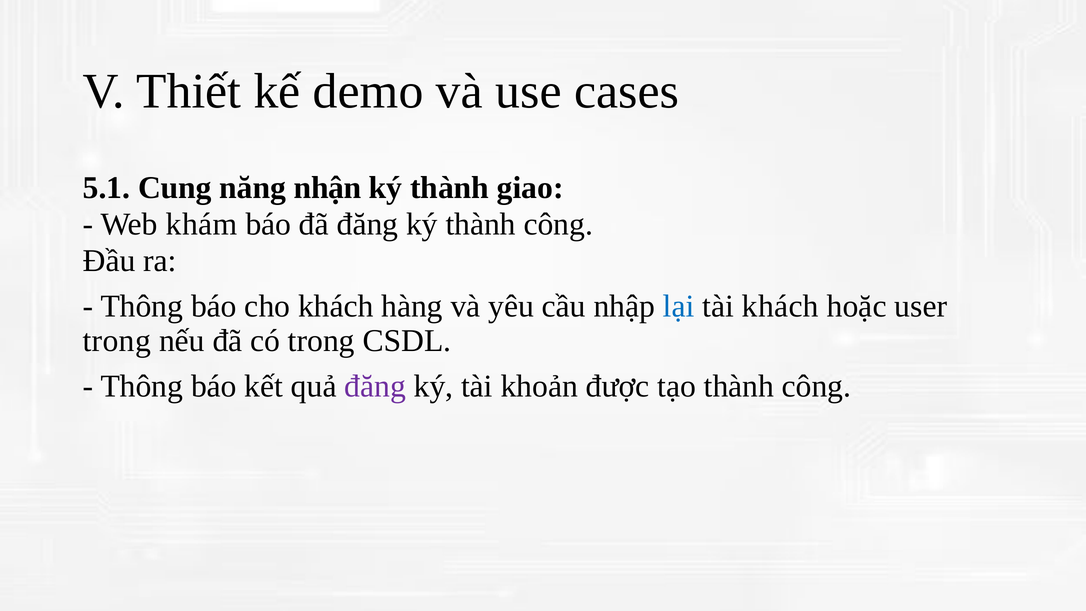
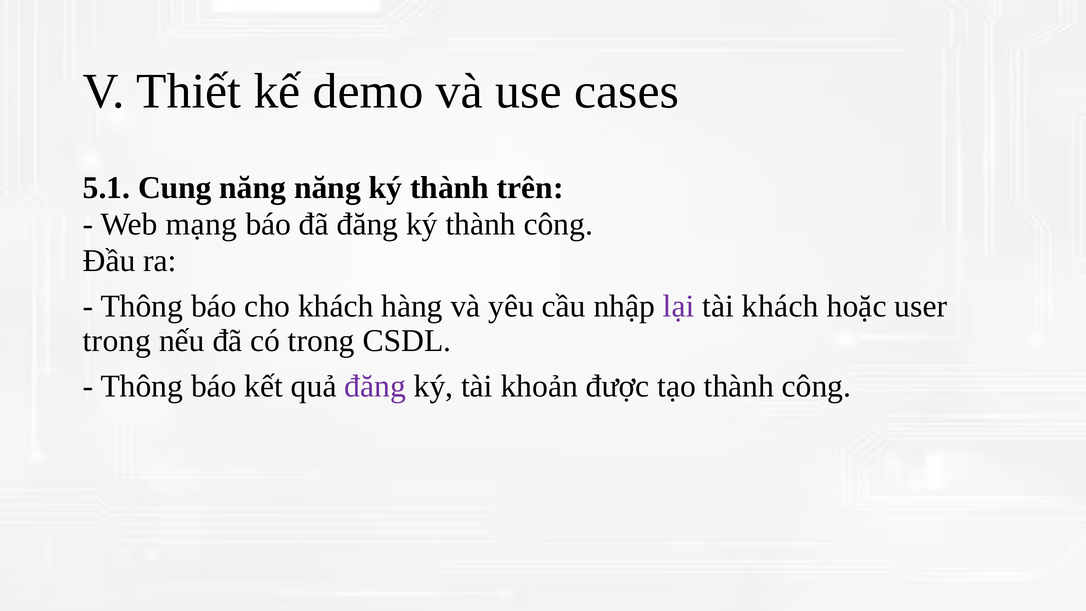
năng nhận: nhận -> năng
giao: giao -> trên
khám: khám -> mạng
lại colour: blue -> purple
